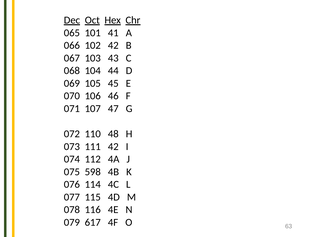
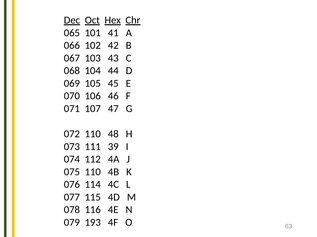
111 42: 42 -> 39
075 598: 598 -> 110
617: 617 -> 193
